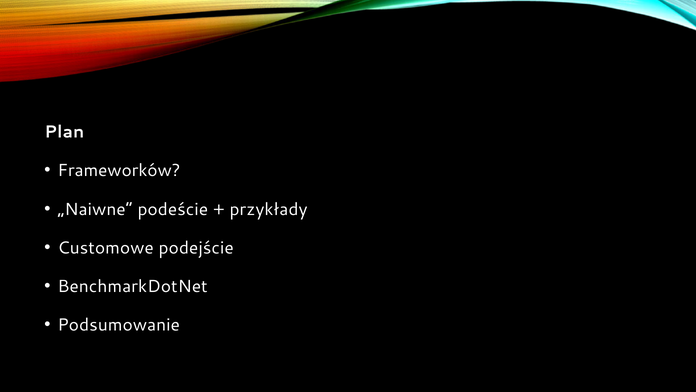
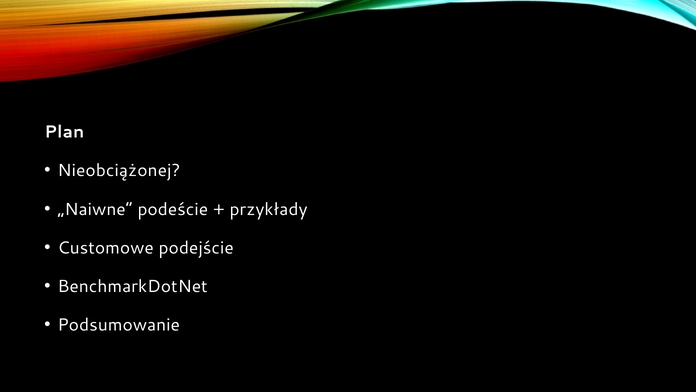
Frameworków: Frameworków -> Nieobciążonej
